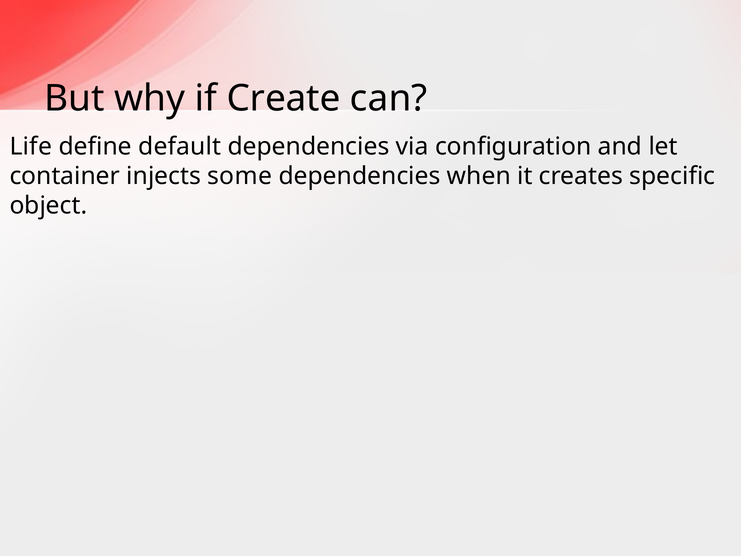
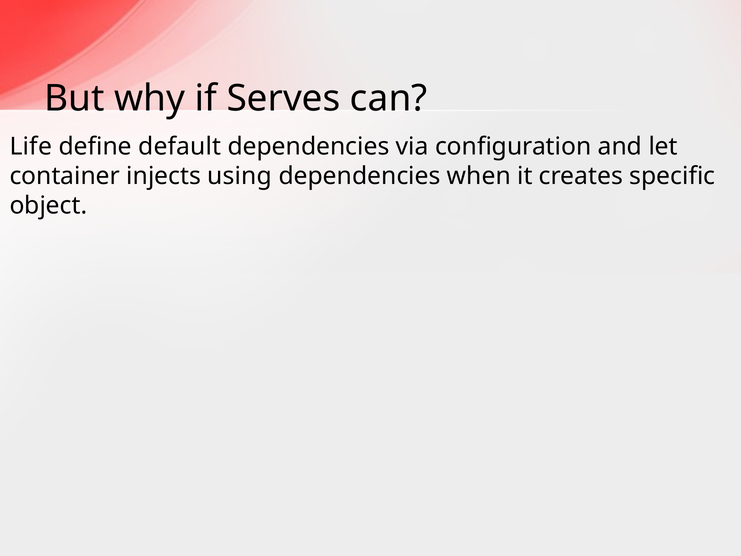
Create: Create -> Serves
some: some -> using
